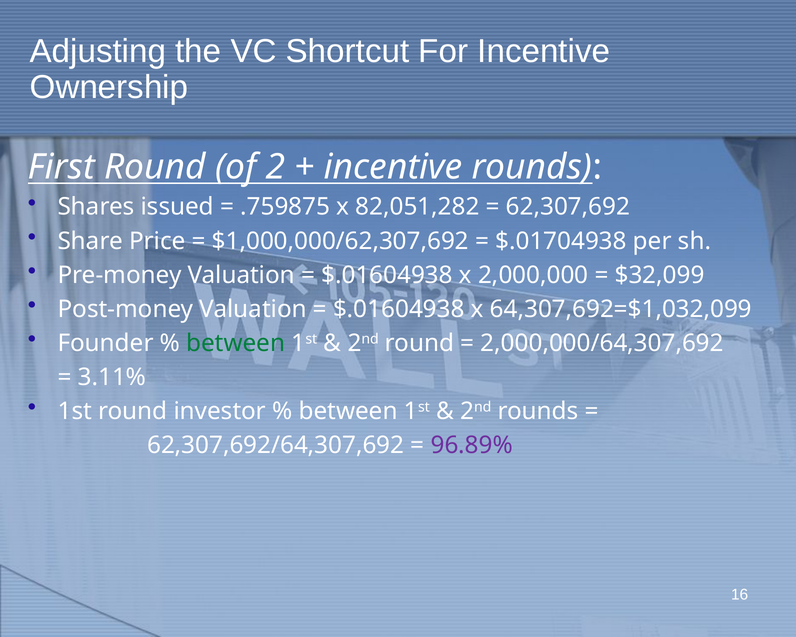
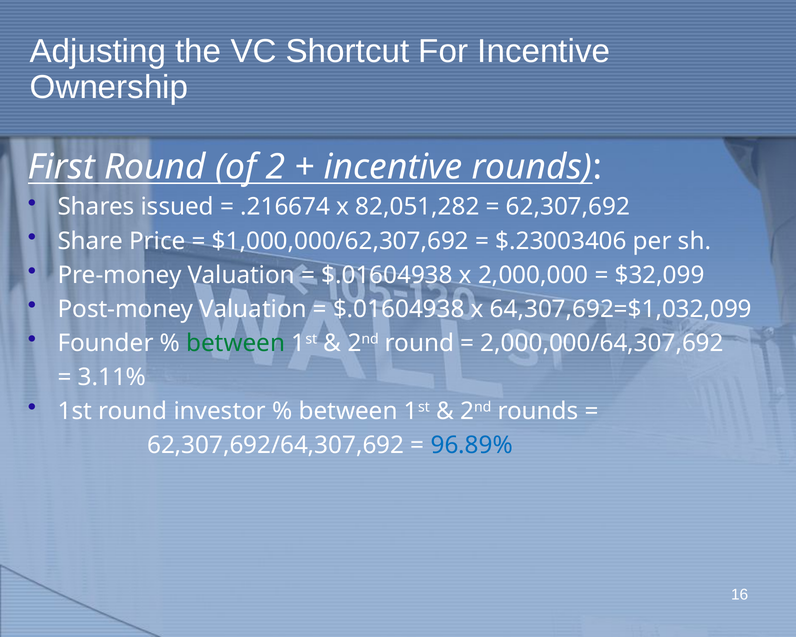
.759875: .759875 -> .216674
$.01704938: $.01704938 -> $.23003406
96.89% colour: purple -> blue
